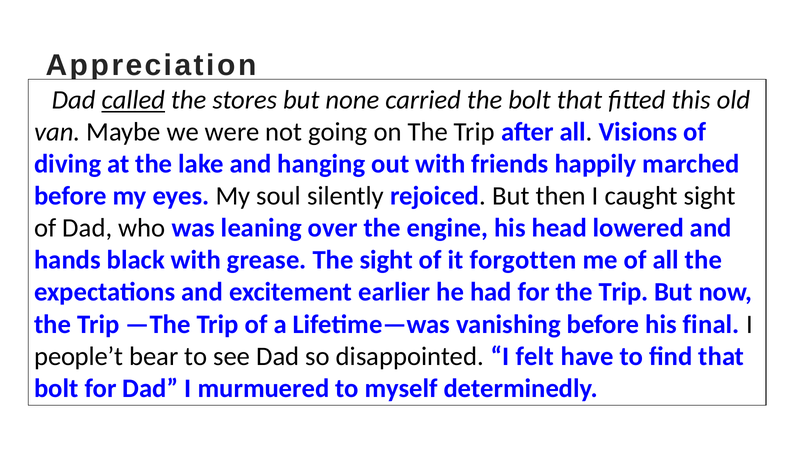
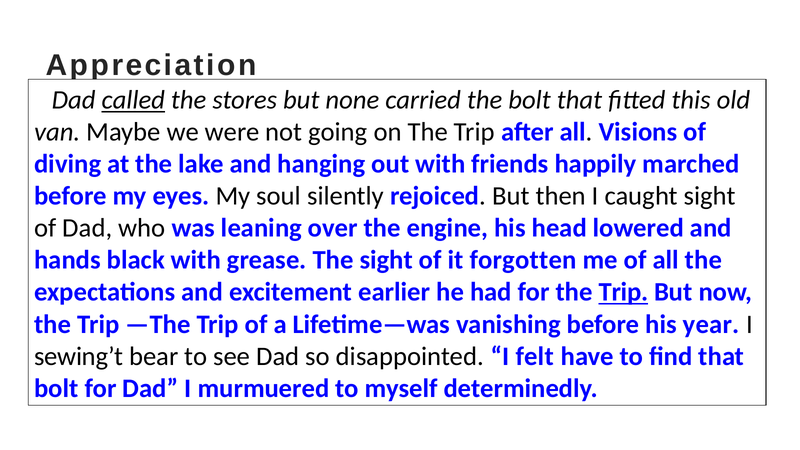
Trip at (623, 292) underline: none -> present
final: final -> year
people’t: people’t -> sewing’t
